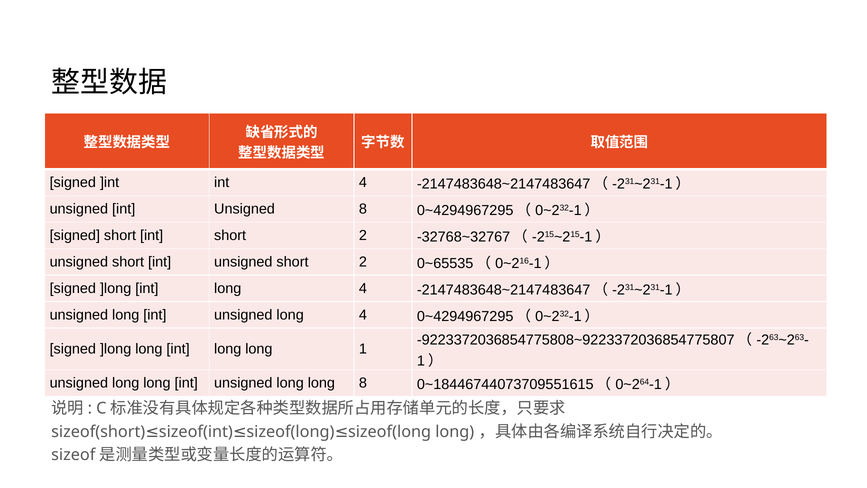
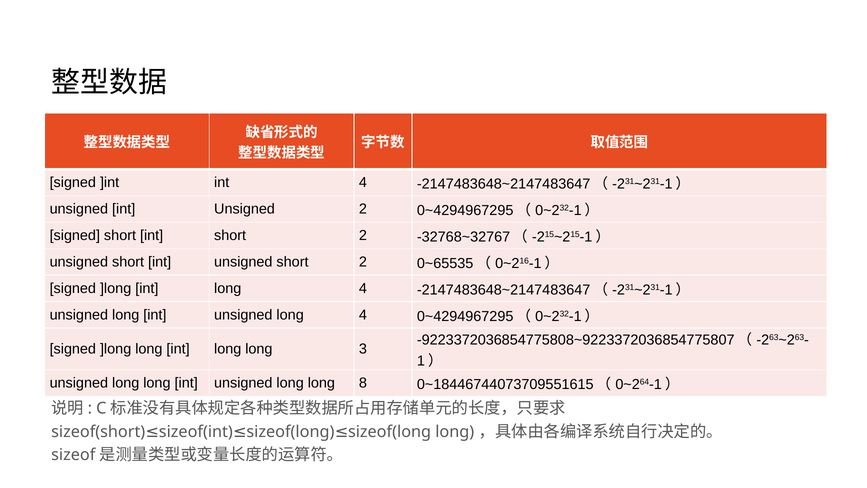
Unsigned 8: 8 -> 2
1: 1 -> 3
